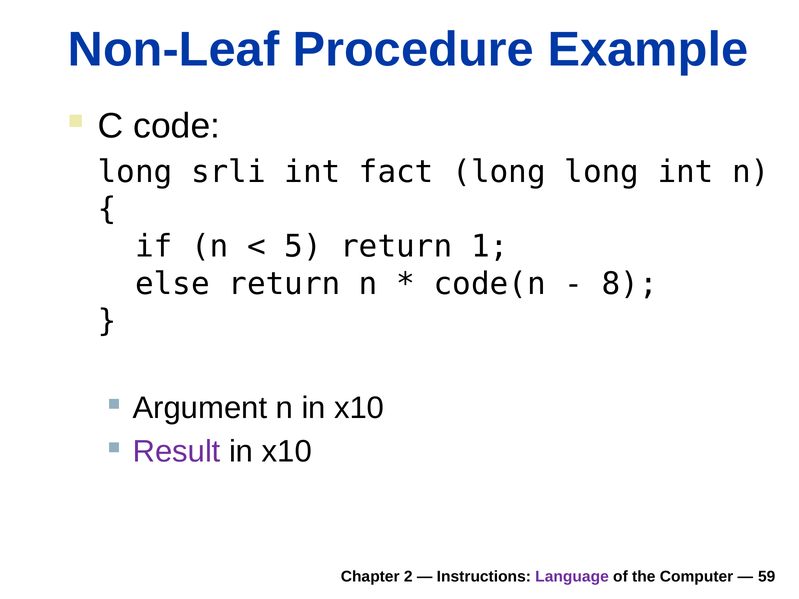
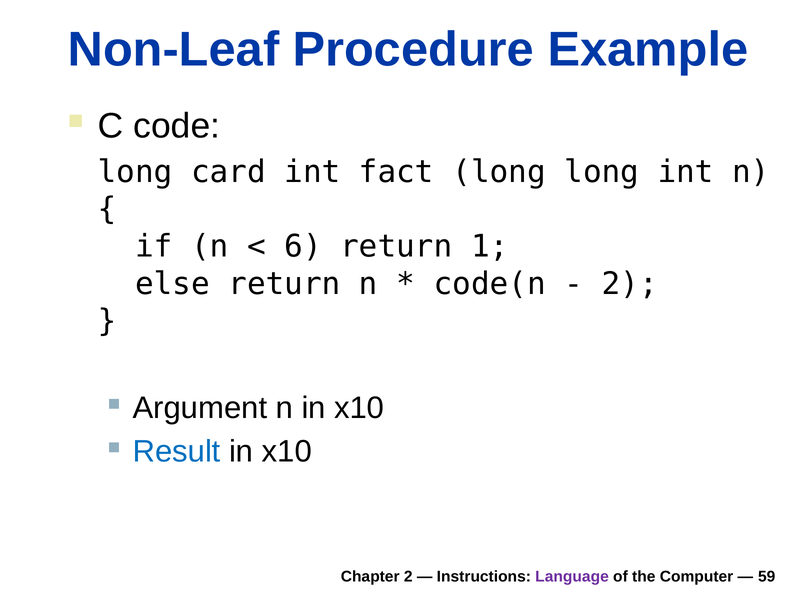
srli: srli -> card
5: 5 -> 6
8 at (630, 284): 8 -> 2
Result colour: purple -> blue
